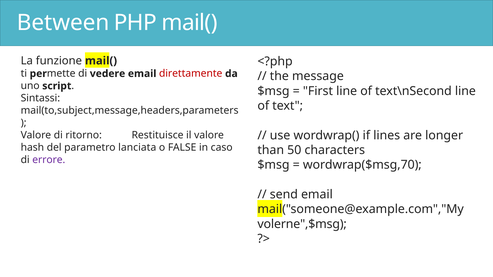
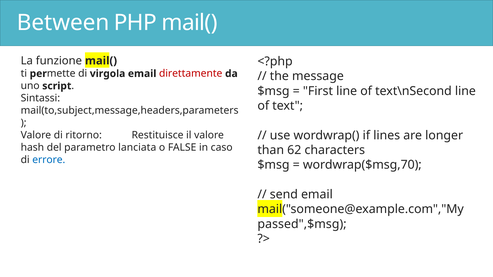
vedere: vedere -> virgola
50: 50 -> 62
errore colour: purple -> blue
volerne",$msg: volerne",$msg -> passed",$msg
